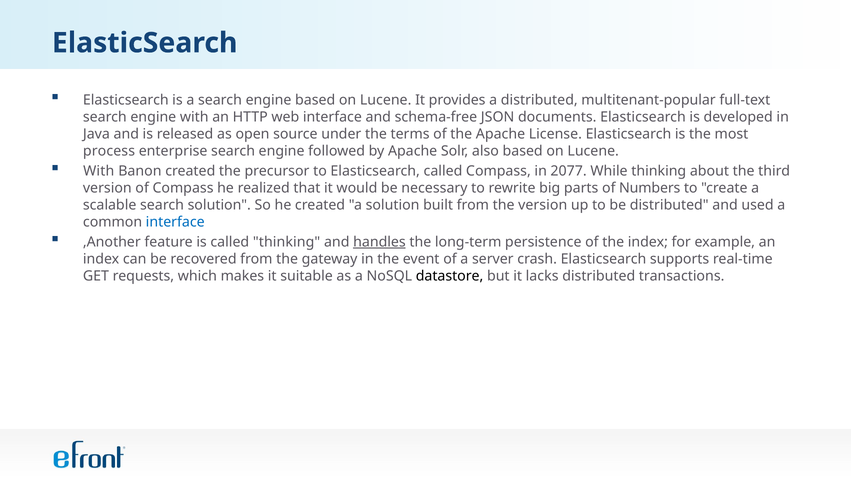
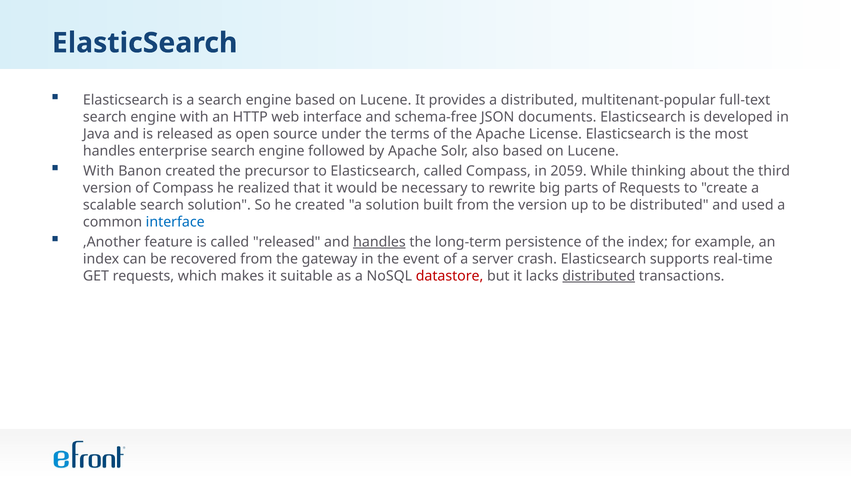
process at (109, 151): process -> handles
2077: 2077 -> 2059
of Numbers: Numbers -> Requests
called thinking: thinking -> released
datastore colour: black -> red
distributed at (599, 276) underline: none -> present
